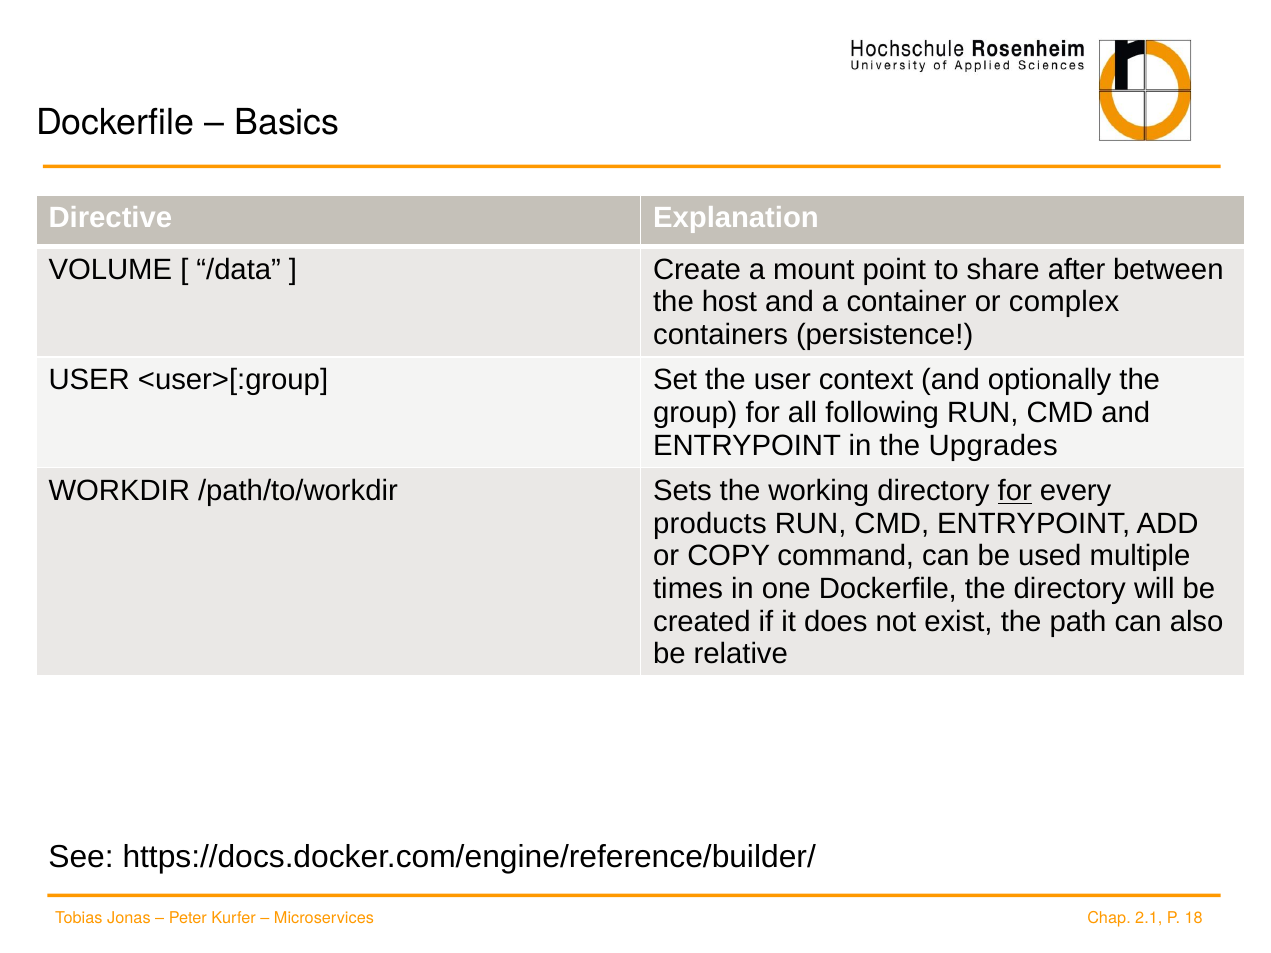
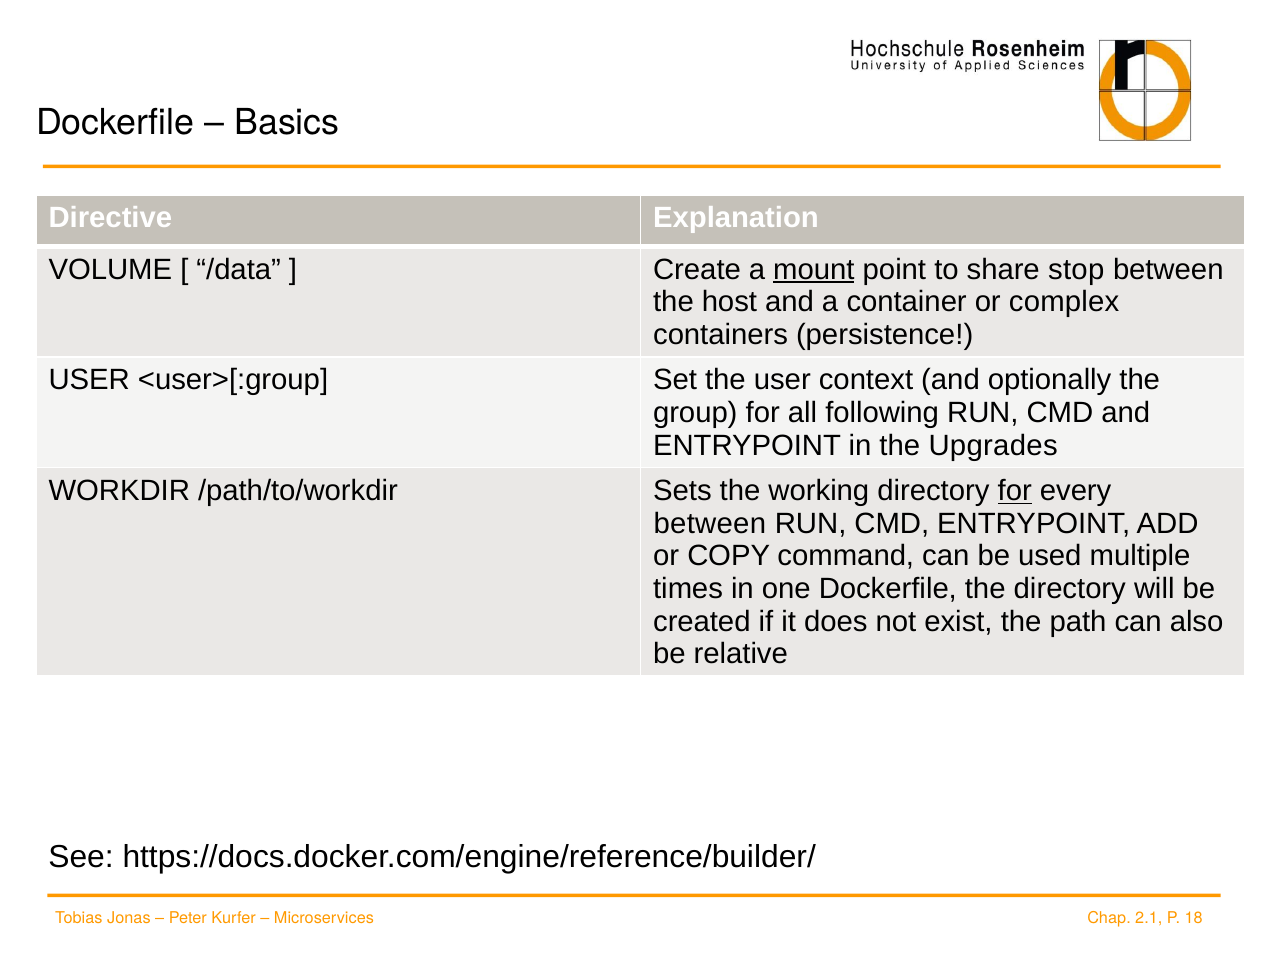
mount underline: none -> present
after: after -> stop
products at (710, 524): products -> between
